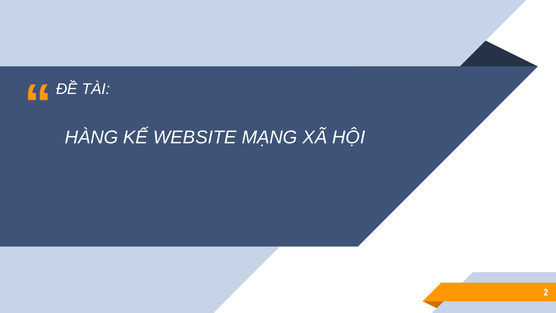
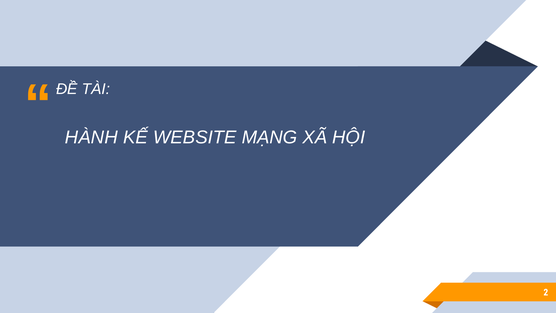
HÀNG: HÀNG -> HÀNH
